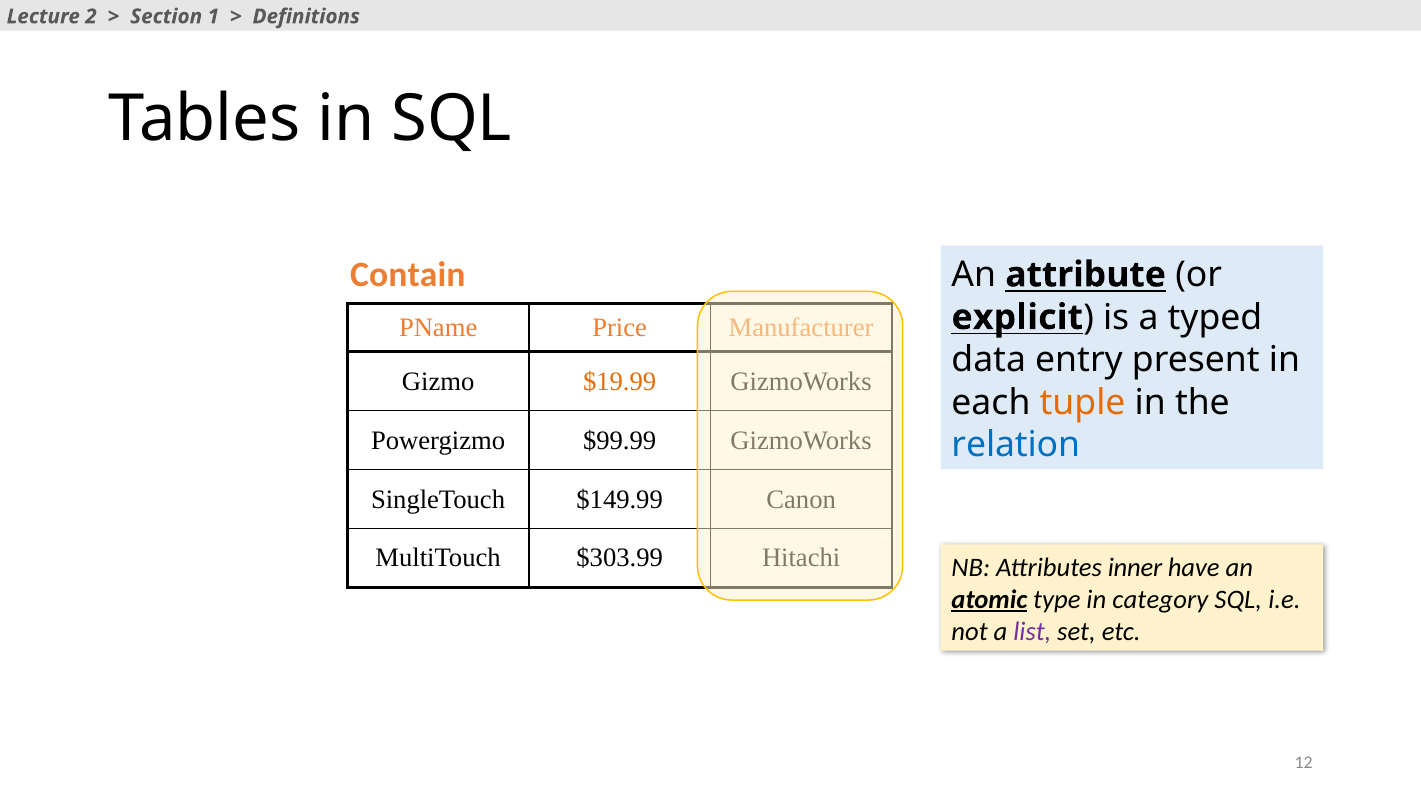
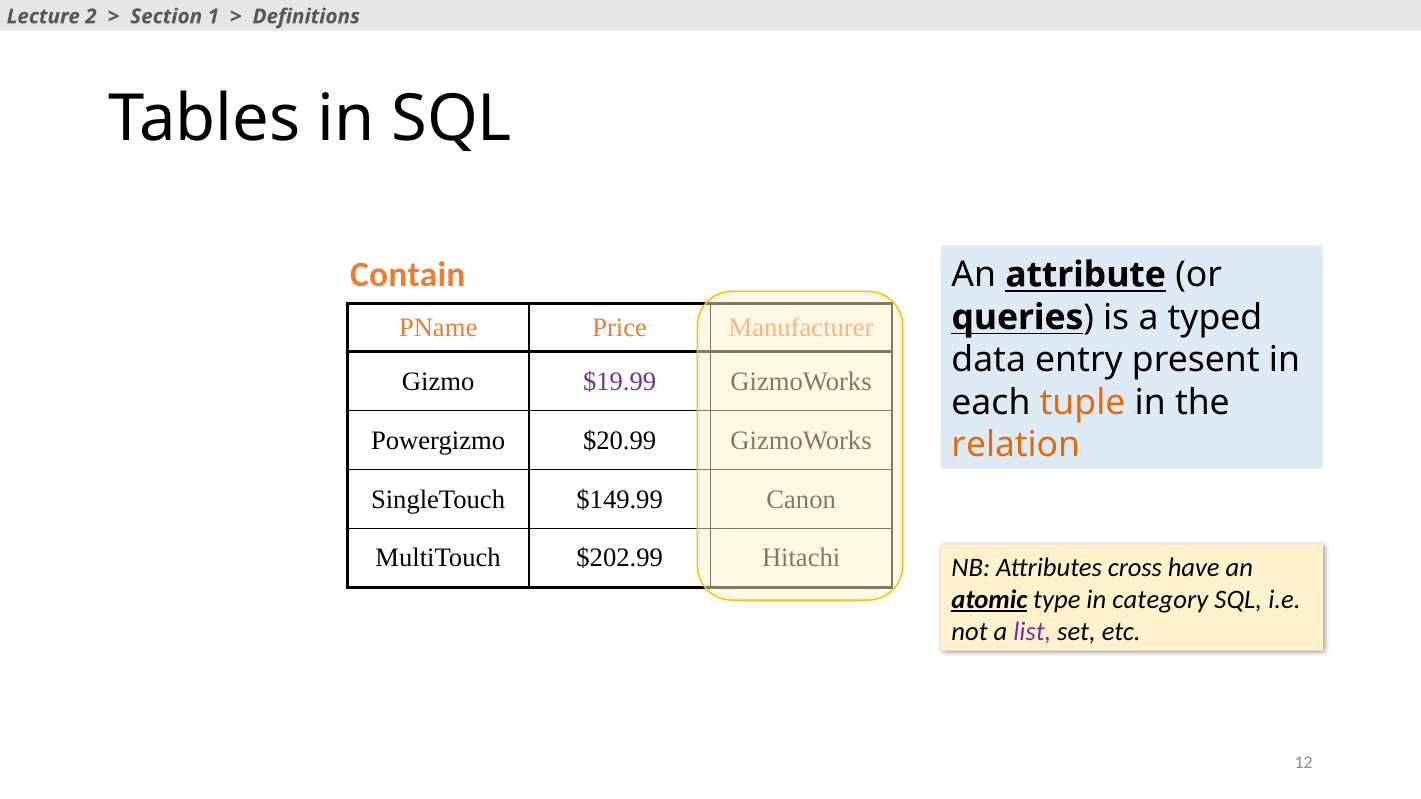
explicit: explicit -> queries
$19.99 colour: orange -> purple
$99.99: $99.99 -> $20.99
relation colour: blue -> orange
$303.99: $303.99 -> $202.99
inner: inner -> cross
